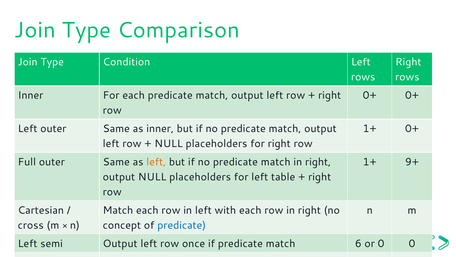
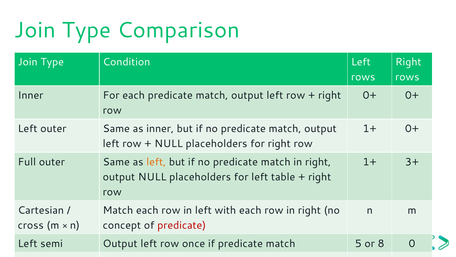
9+: 9+ -> 3+
predicate at (182, 225) colour: blue -> red
6: 6 -> 5
or 0: 0 -> 8
